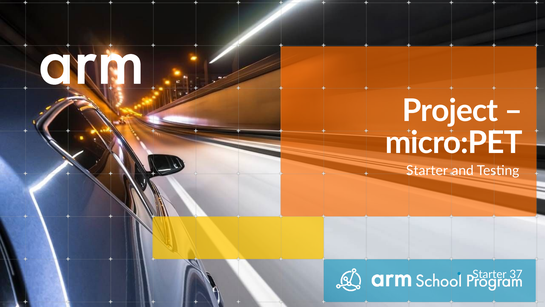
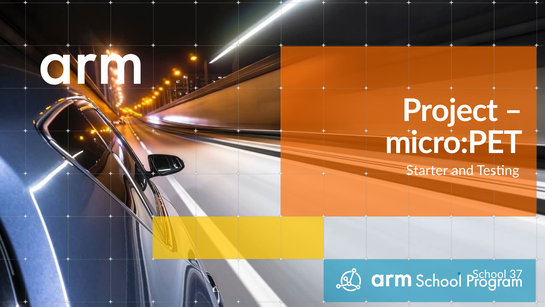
Starter at (489, 274): Starter -> School
